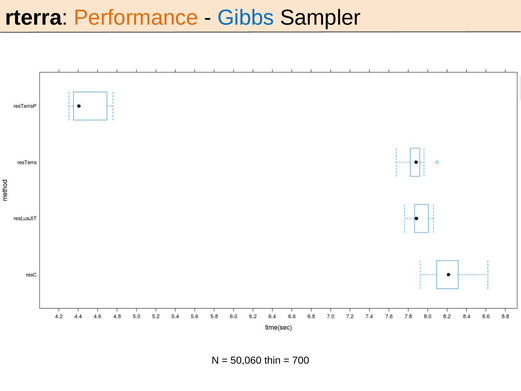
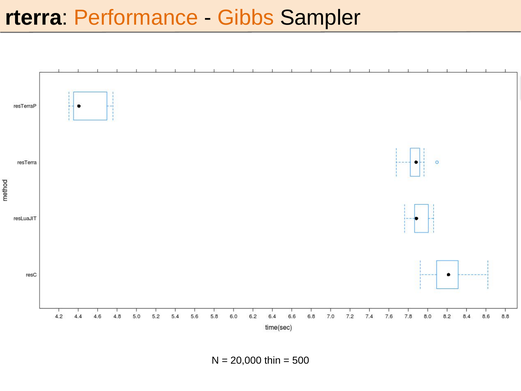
Gibbs colour: blue -> orange
50,060: 50,060 -> 20,000
700: 700 -> 500
